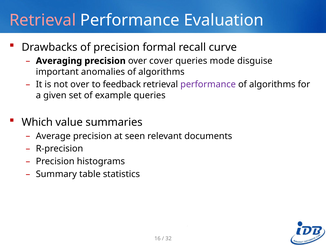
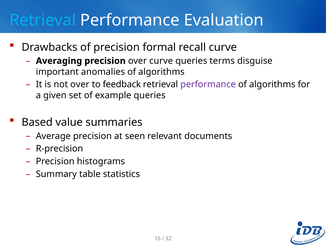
Retrieval at (43, 20) colour: pink -> light blue
over cover: cover -> curve
mode: mode -> terms
Which: Which -> Based
